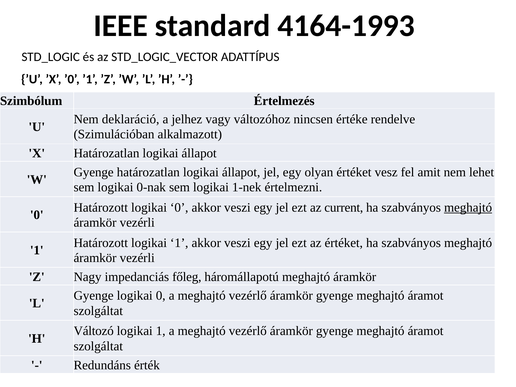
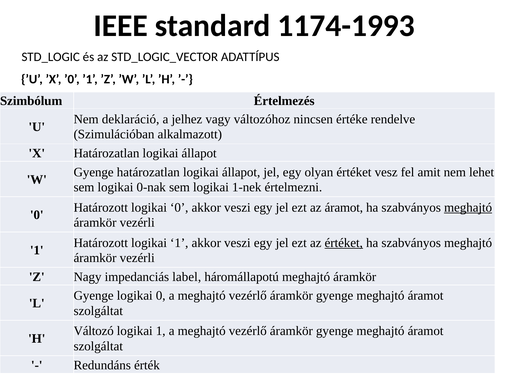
4164-1993: 4164-1993 -> 1174-1993
az current: current -> áramot
értéket at (344, 243) underline: none -> present
főleg: főleg -> label
